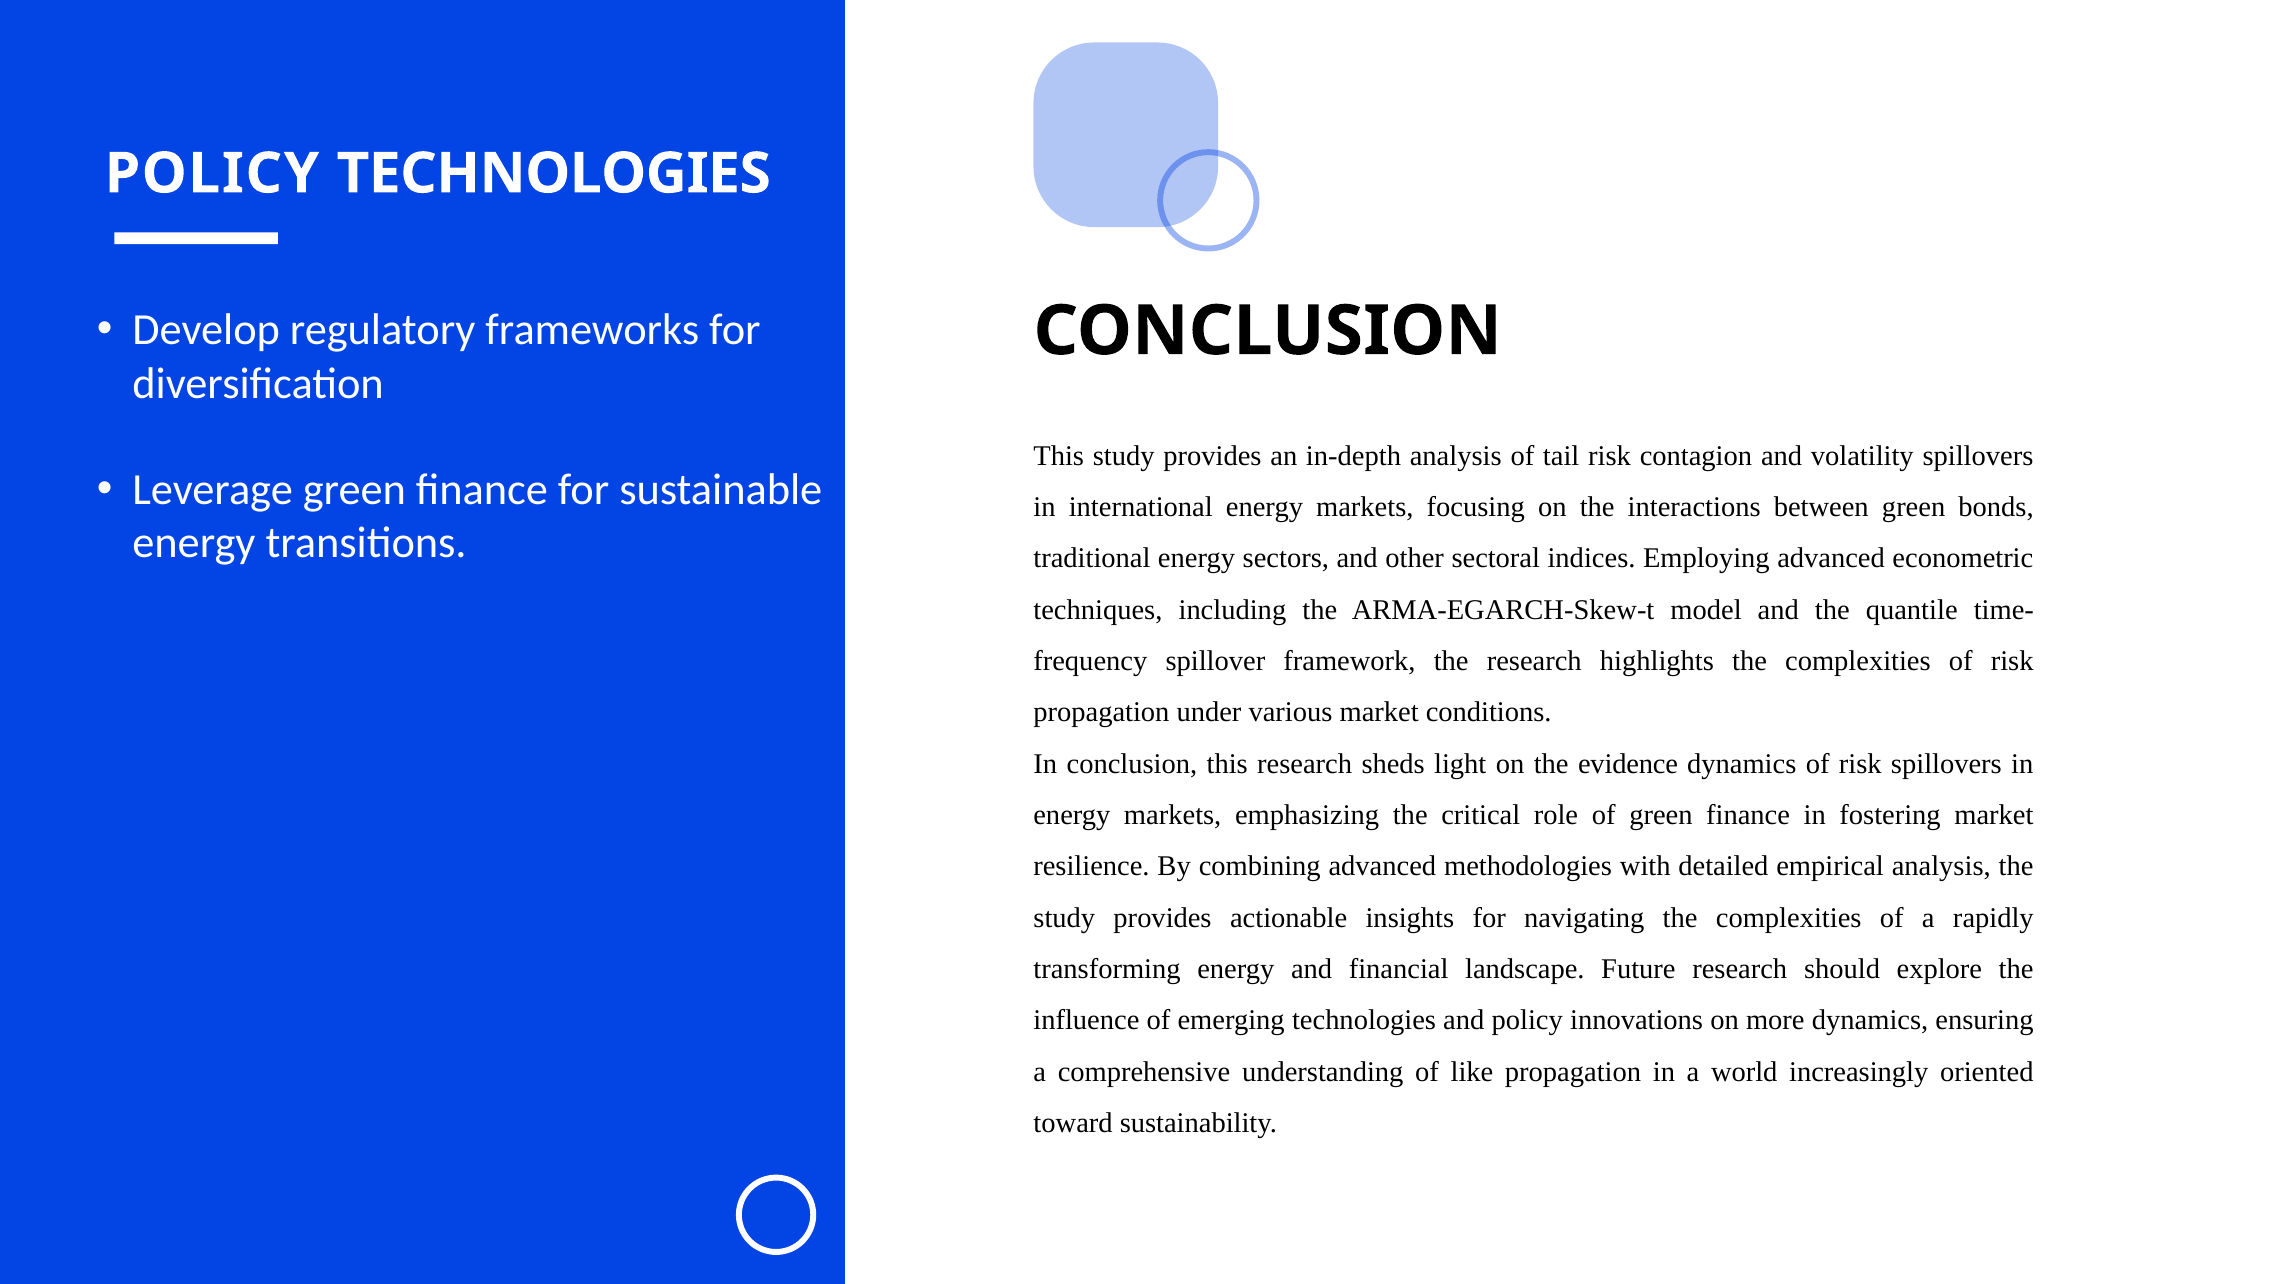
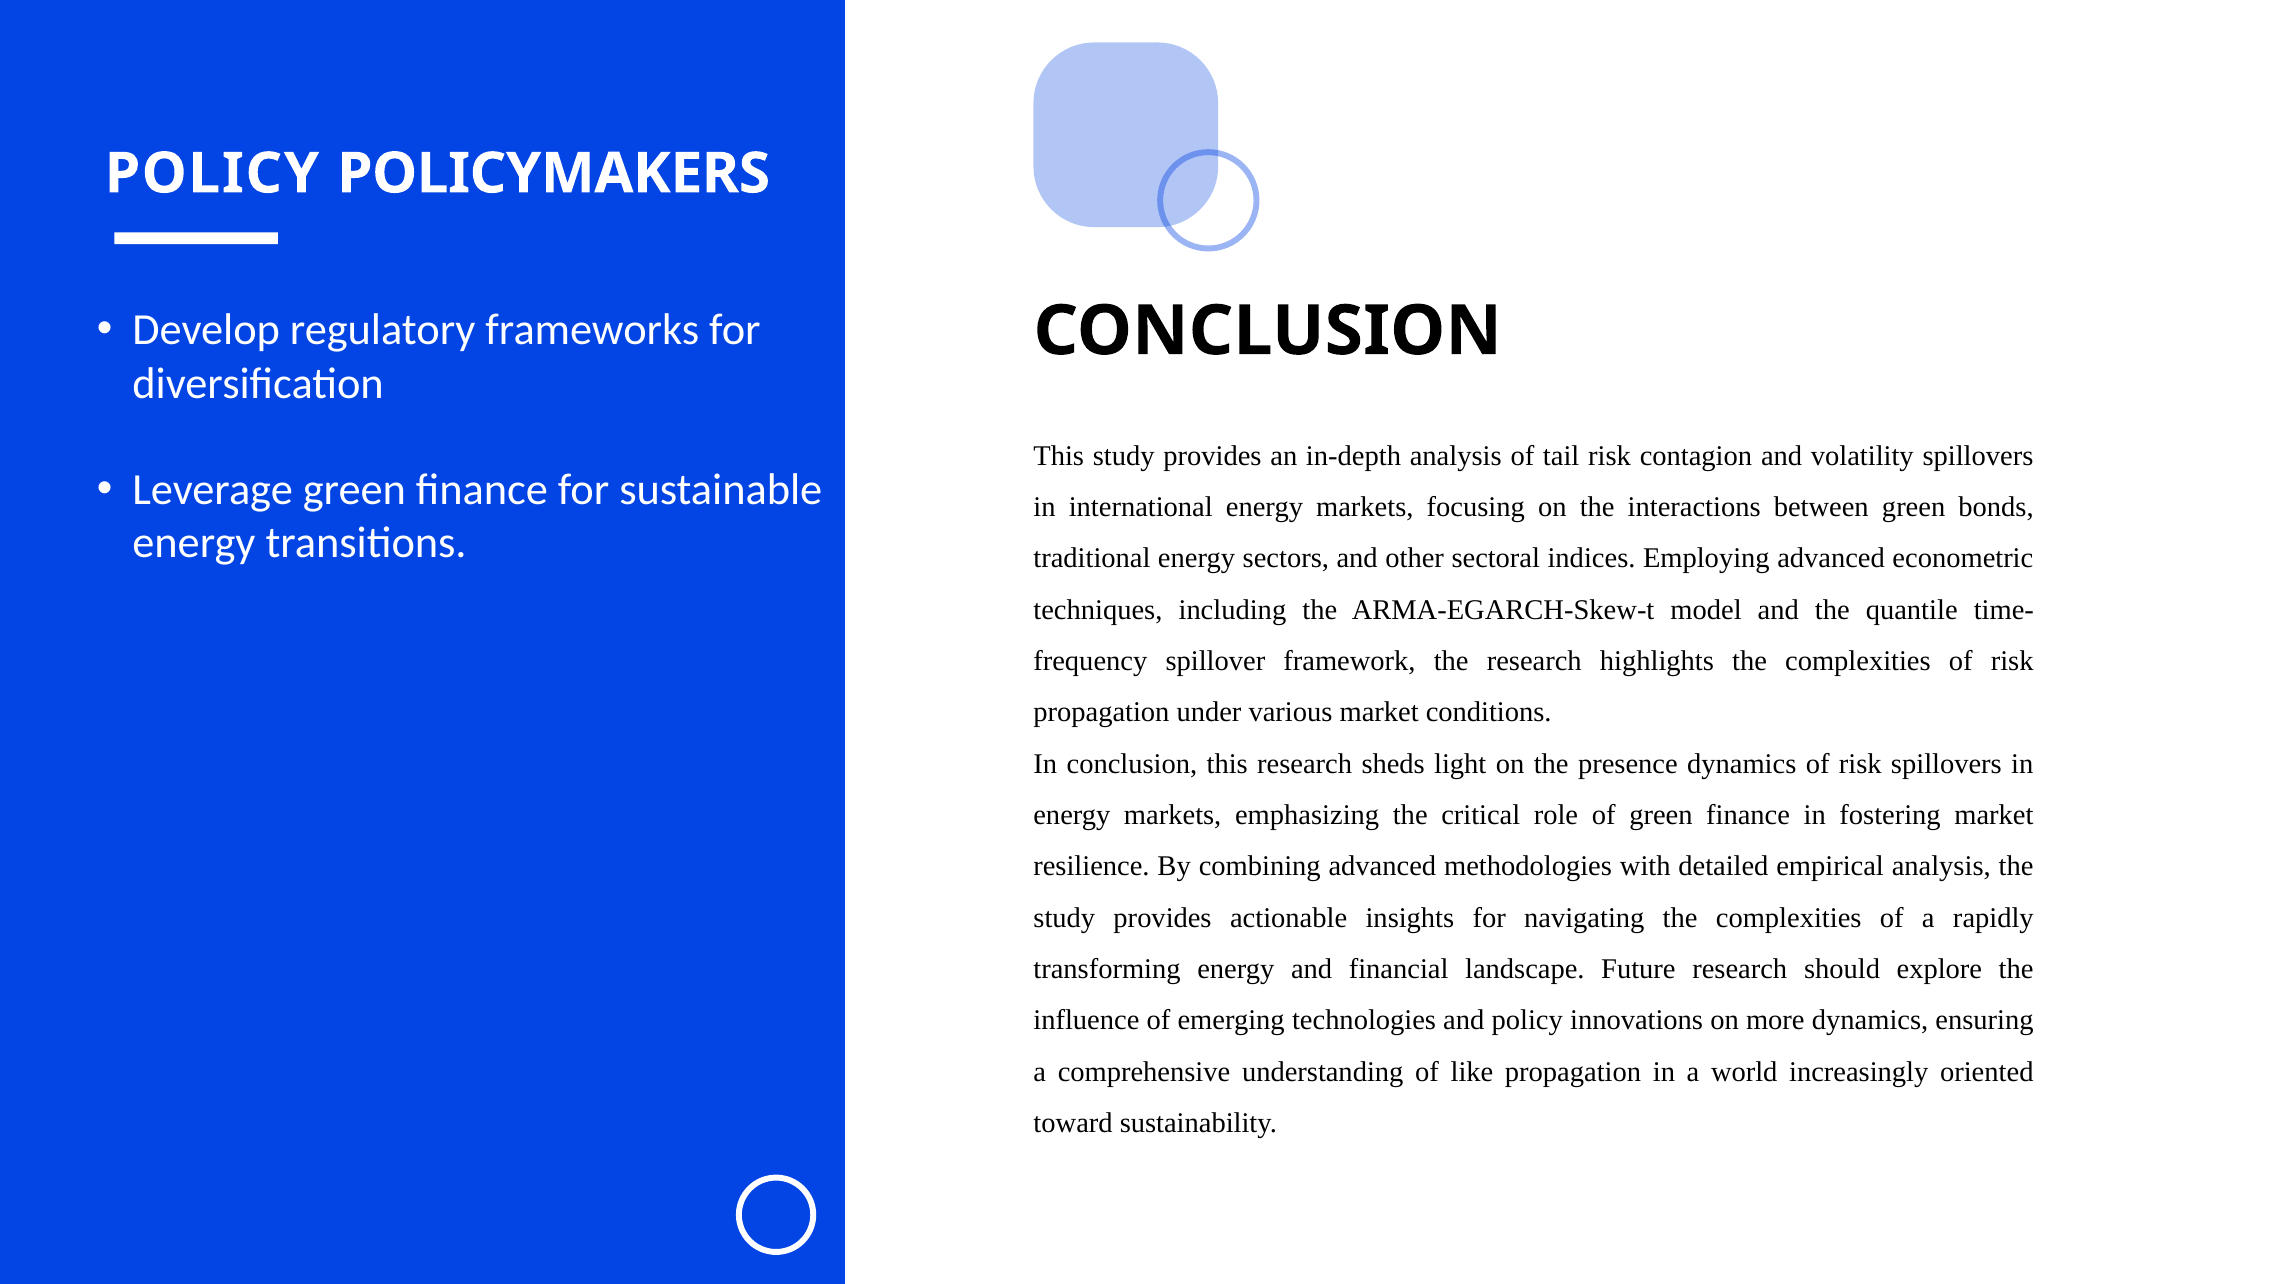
POLICY TECHNOLOGIES: TECHNOLOGIES -> POLICYMAKERS
evidence: evidence -> presence
